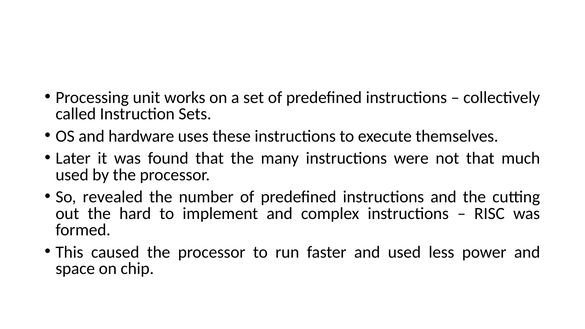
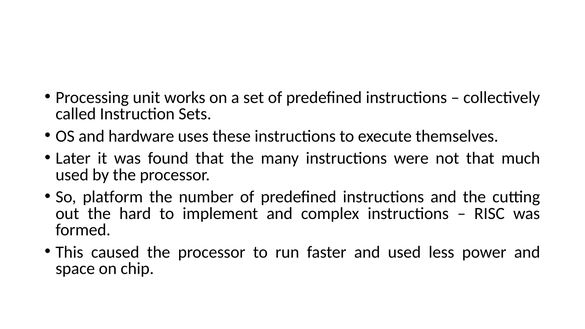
revealed: revealed -> platform
